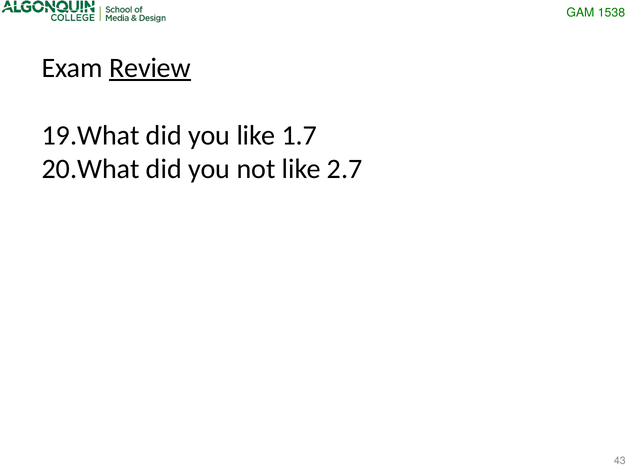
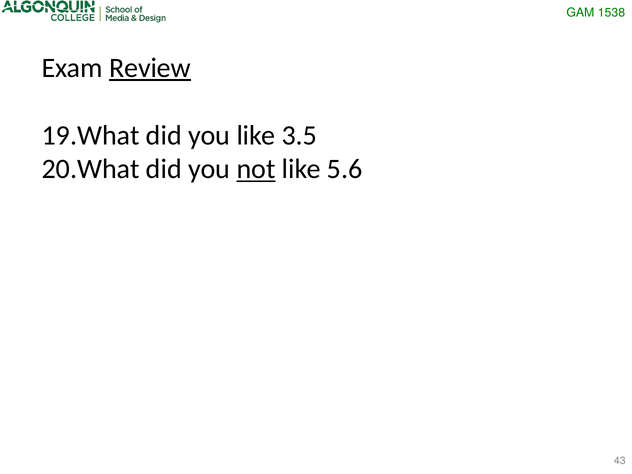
1.7: 1.7 -> 3.5
not underline: none -> present
2.7: 2.7 -> 5.6
